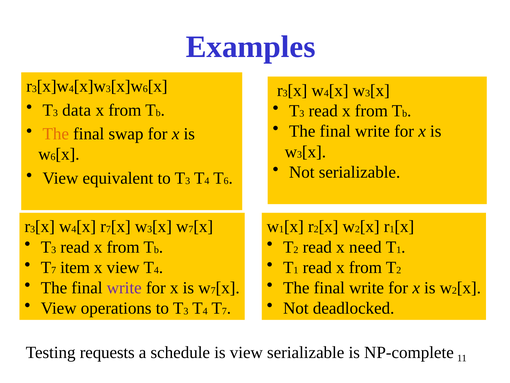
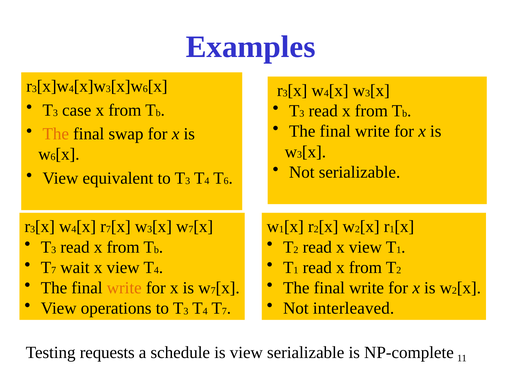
data: data -> case
read x need: need -> view
item: item -> wait
write at (124, 288) colour: purple -> orange
deadlocked: deadlocked -> interleaved
